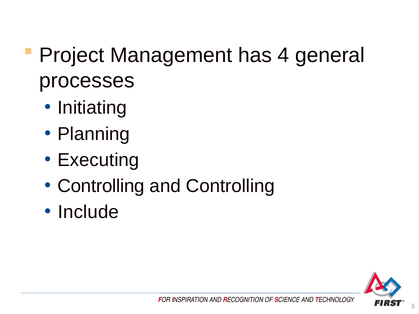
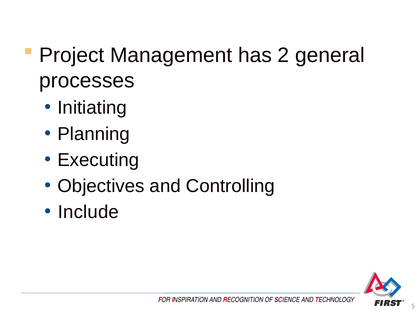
4: 4 -> 2
Controlling at (101, 186): Controlling -> Objectives
